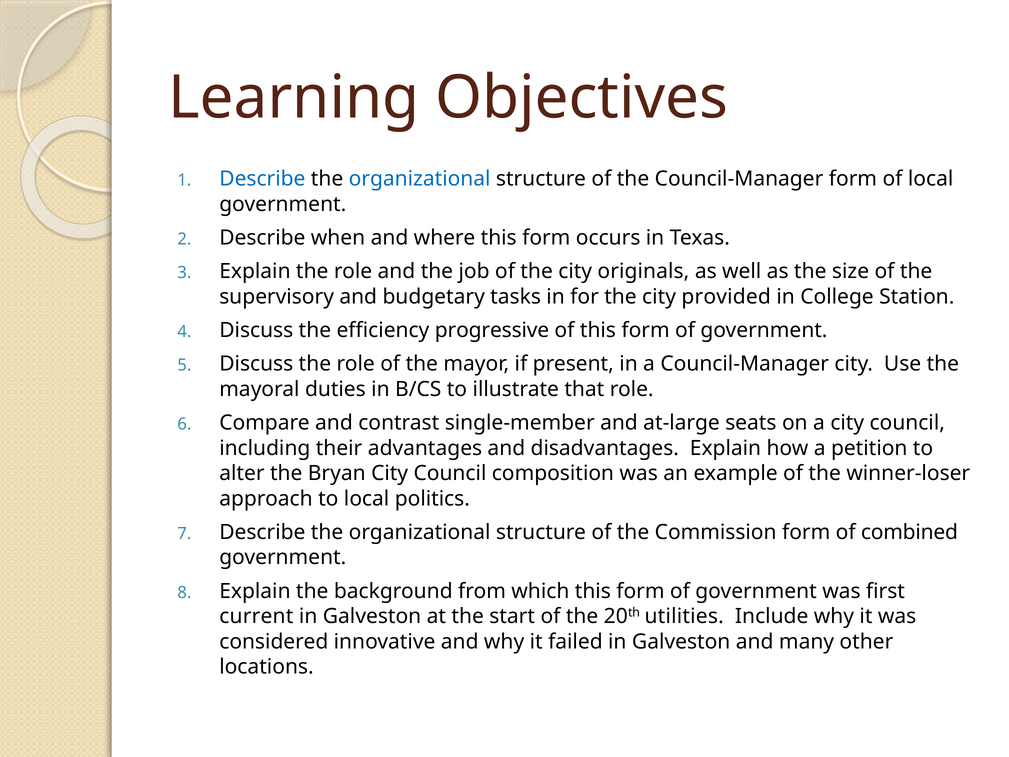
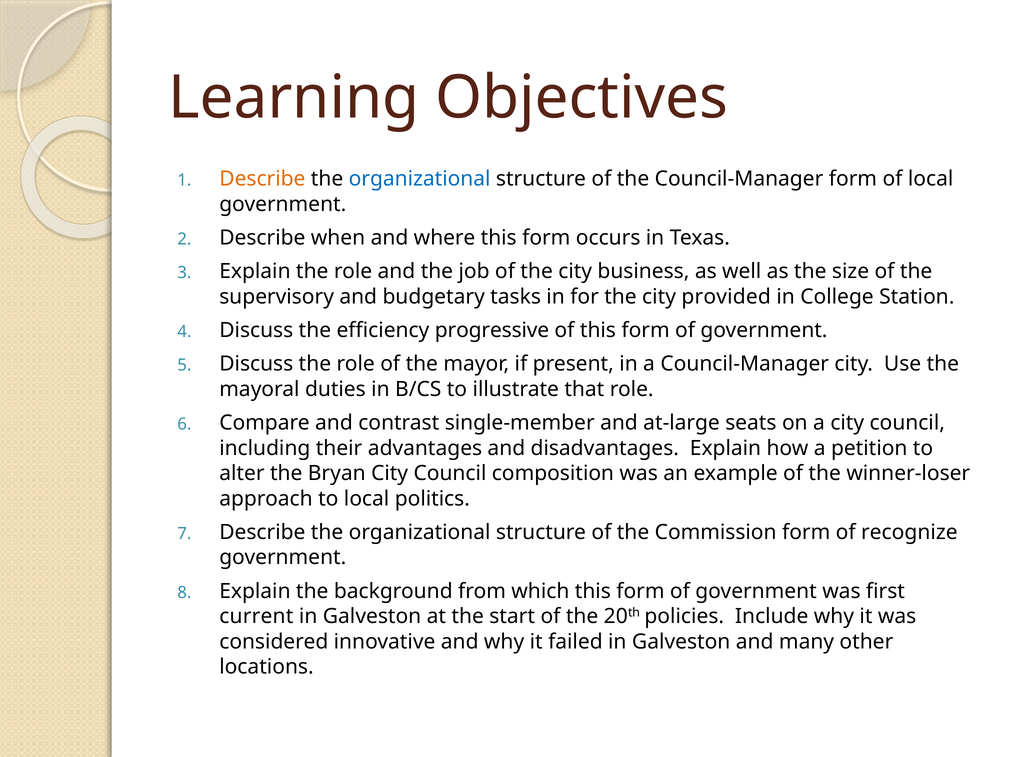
Describe at (262, 179) colour: blue -> orange
originals: originals -> business
combined: combined -> recognize
utilities: utilities -> policies
